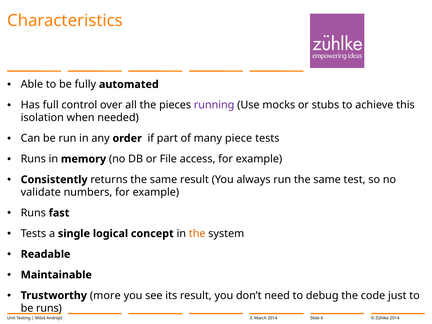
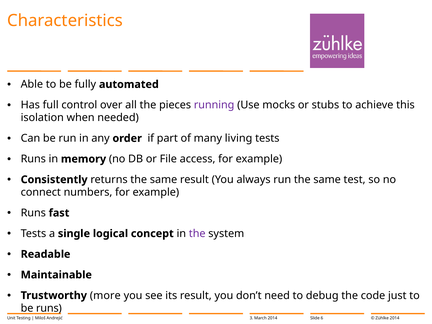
piece: piece -> living
validate: validate -> connect
the at (197, 234) colour: orange -> purple
